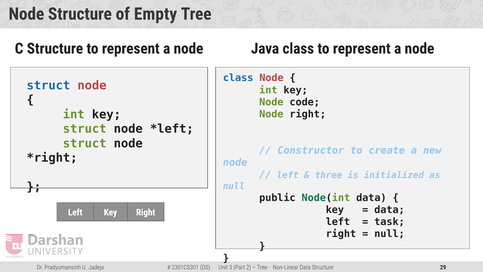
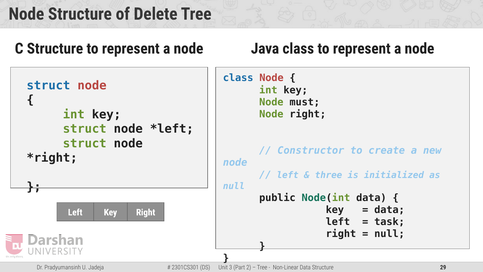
Empty: Empty -> Delete
code: code -> must
